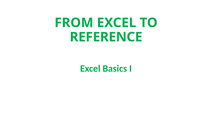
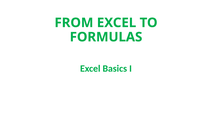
REFERENCE: REFERENCE -> FORMULAS
